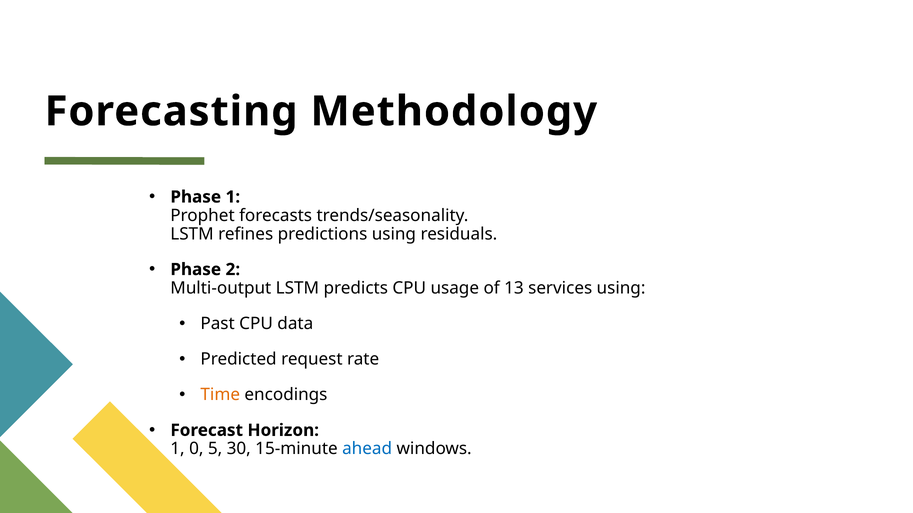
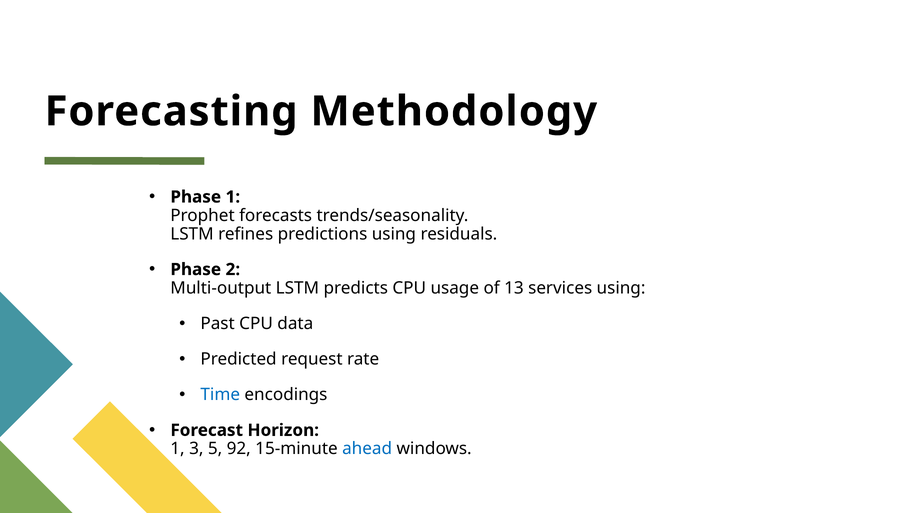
Time colour: orange -> blue
0: 0 -> 3
30: 30 -> 92
